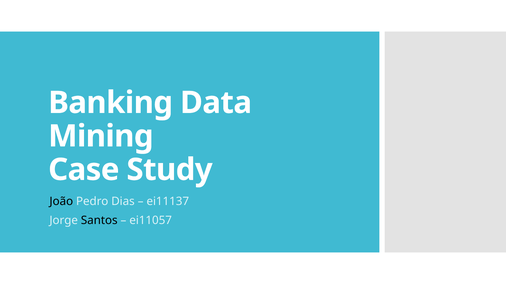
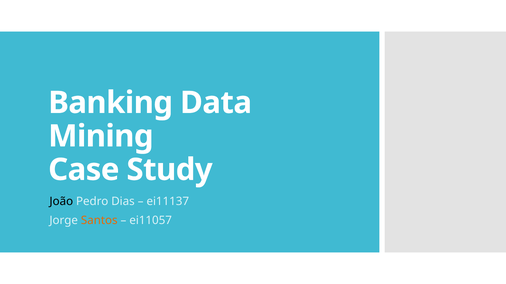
Santos colour: black -> orange
